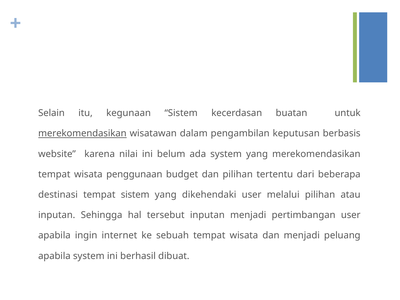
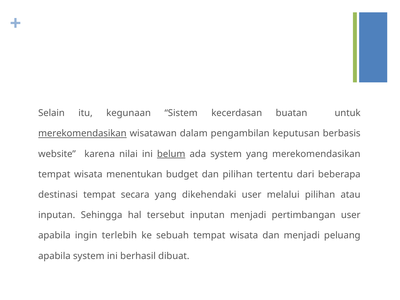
belum underline: none -> present
penggunaan: penggunaan -> menentukan
tempat sistem: sistem -> secara
internet: internet -> terlebih
